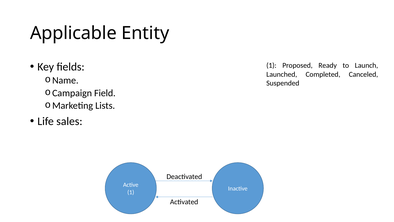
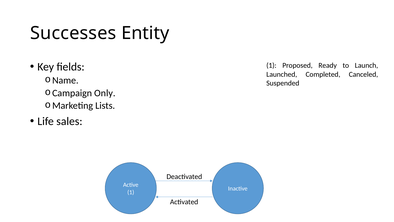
Applicable: Applicable -> Successes
Field: Field -> Only
